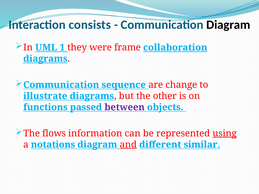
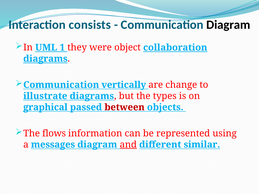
frame: frame -> object
sequence: sequence -> vertically
other: other -> types
functions: functions -> graphical
between colour: purple -> red
using underline: present -> none
notations: notations -> messages
